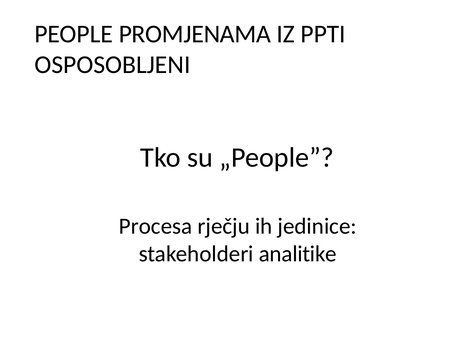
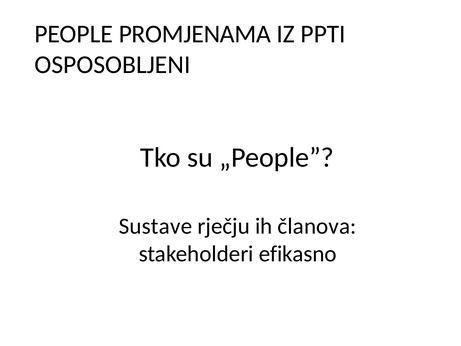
Procesa: Procesa -> Sustave
jedinice: jedinice -> članova
analitike: analitike -> efikasno
